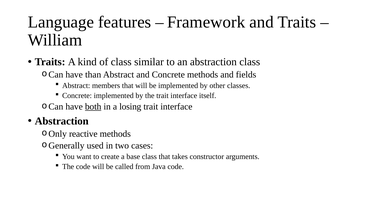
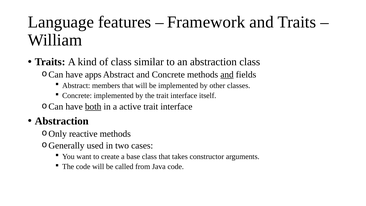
than: than -> apps
and at (227, 74) underline: none -> present
losing: losing -> active
